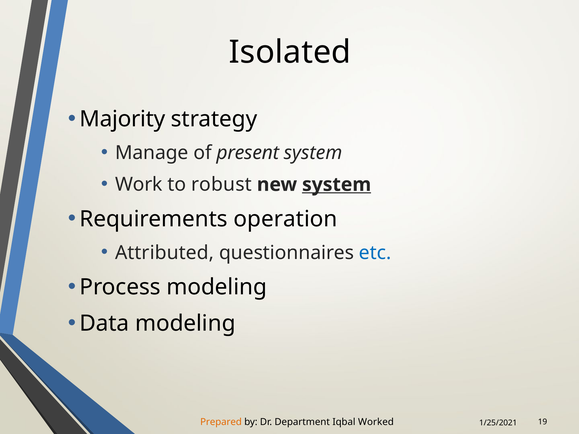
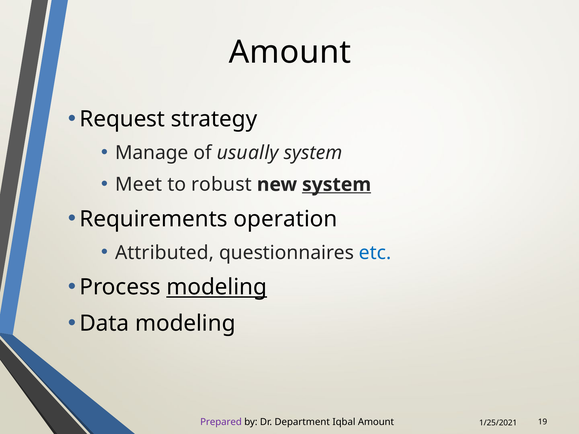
Isolated at (290, 52): Isolated -> Amount
Majority: Majority -> Request
present: present -> usually
Work: Work -> Meet
modeling at (217, 287) underline: none -> present
Prepared colour: orange -> purple
Iqbal Worked: Worked -> Amount
